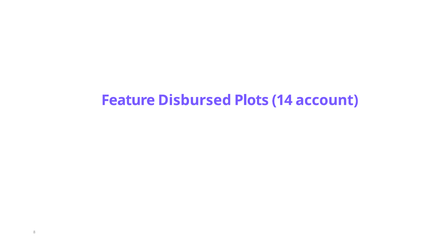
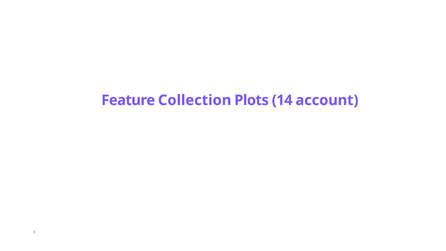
Disbursed: Disbursed -> Collection
